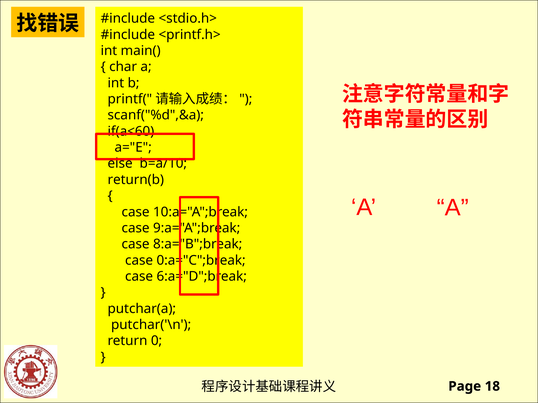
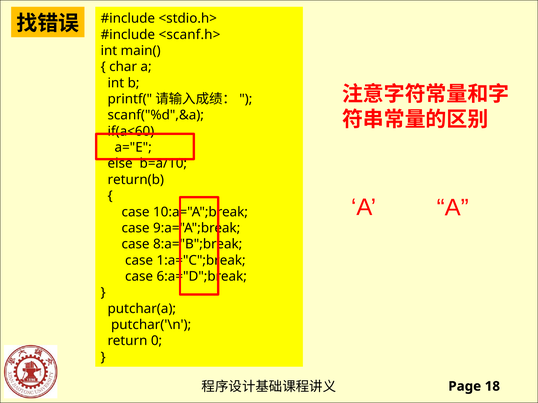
<printf.h>: <printf.h> -> <scanf.h>
0:a="C";break: 0:a="C";break -> 1:a="C";break
